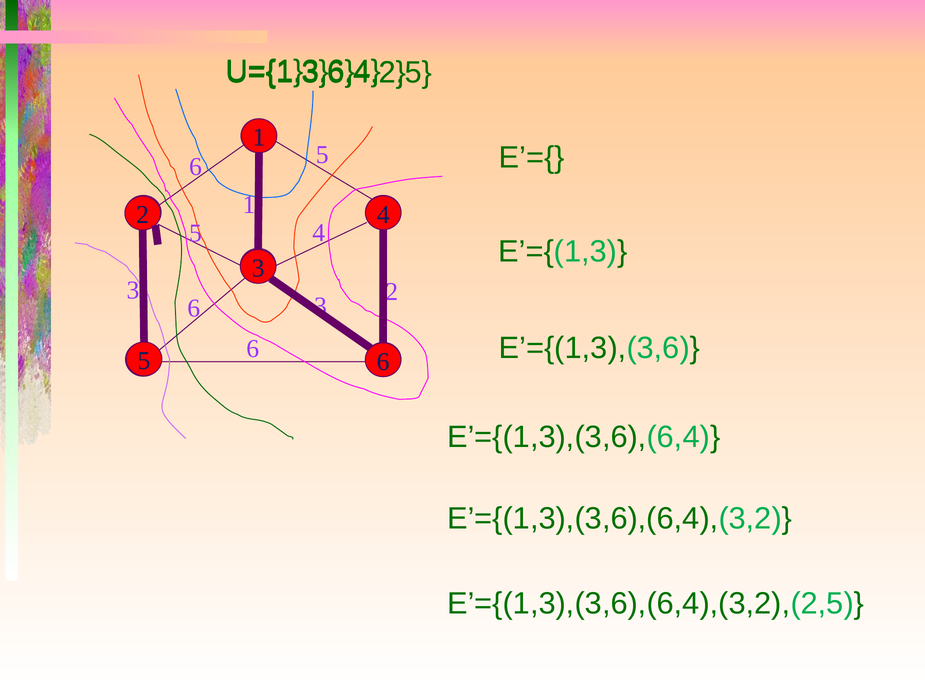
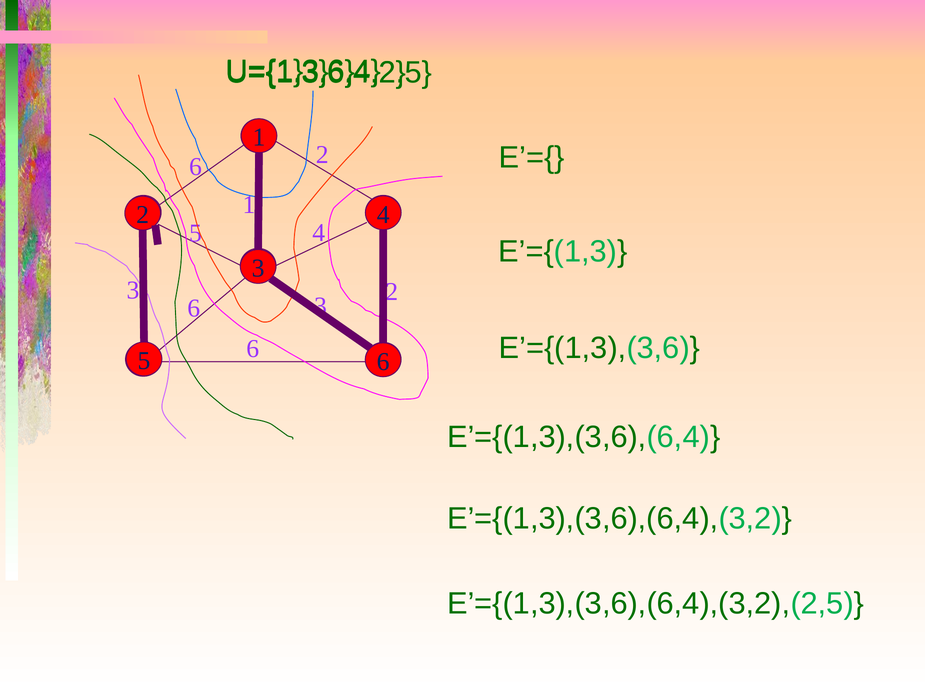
5 at (322, 155): 5 -> 2
